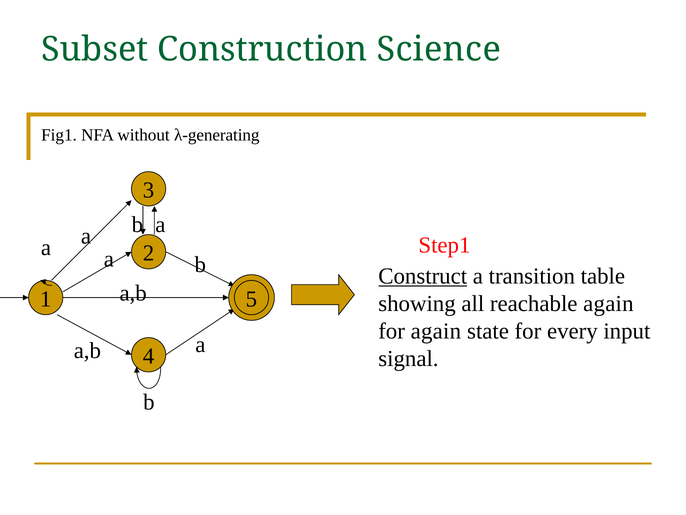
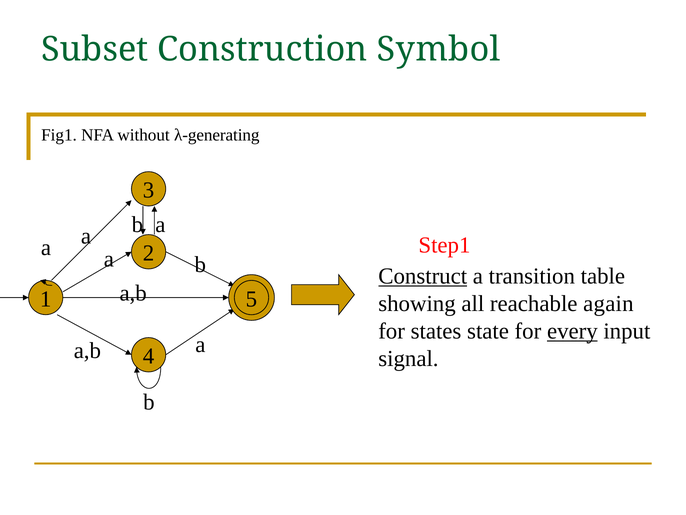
Science: Science -> Symbol
for again: again -> states
every underline: none -> present
